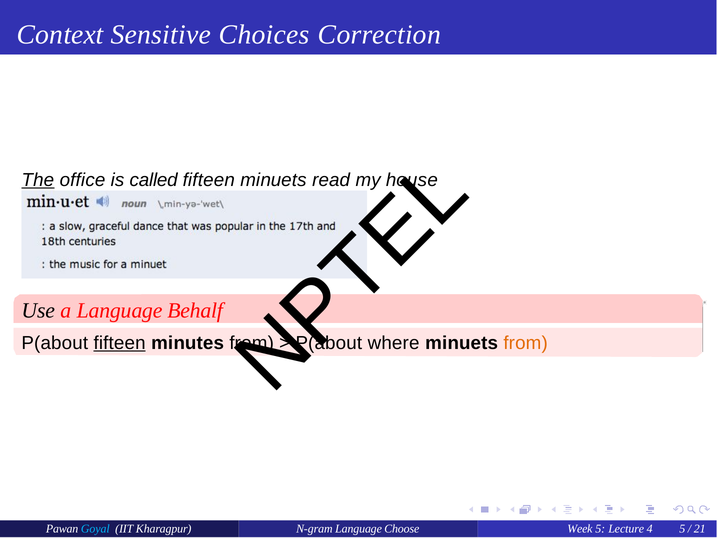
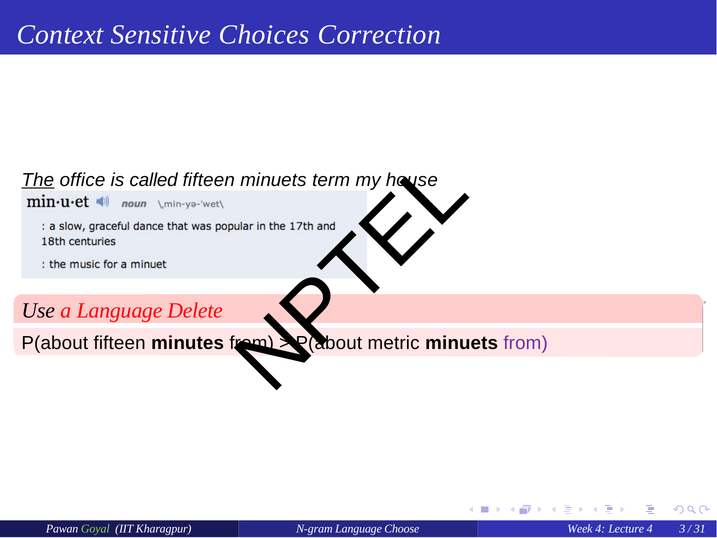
read: read -> term
Behalf: Behalf -> Delete
fifteen at (120, 343) underline: present -> none
where: where -> metric
from at (526, 343) colour: orange -> purple
Goyal colour: light blue -> light green
Week 5: 5 -> 4
4 5: 5 -> 3
21: 21 -> 31
